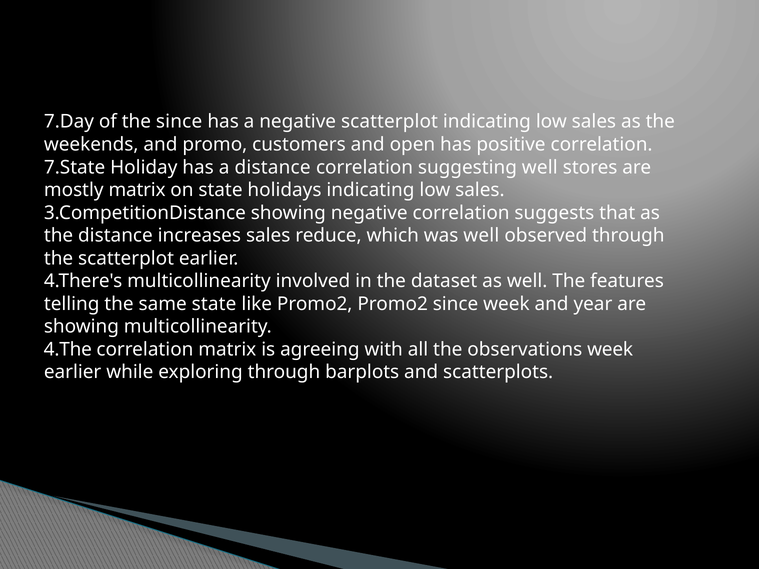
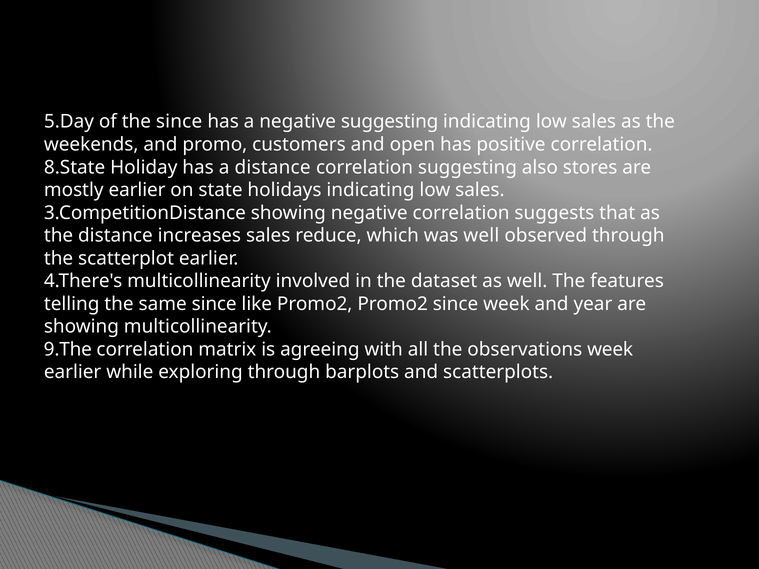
7.Day: 7.Day -> 5.Day
negative scatterplot: scatterplot -> suggesting
7.State: 7.State -> 8.State
suggesting well: well -> also
mostly matrix: matrix -> earlier
same state: state -> since
4.The: 4.The -> 9.The
